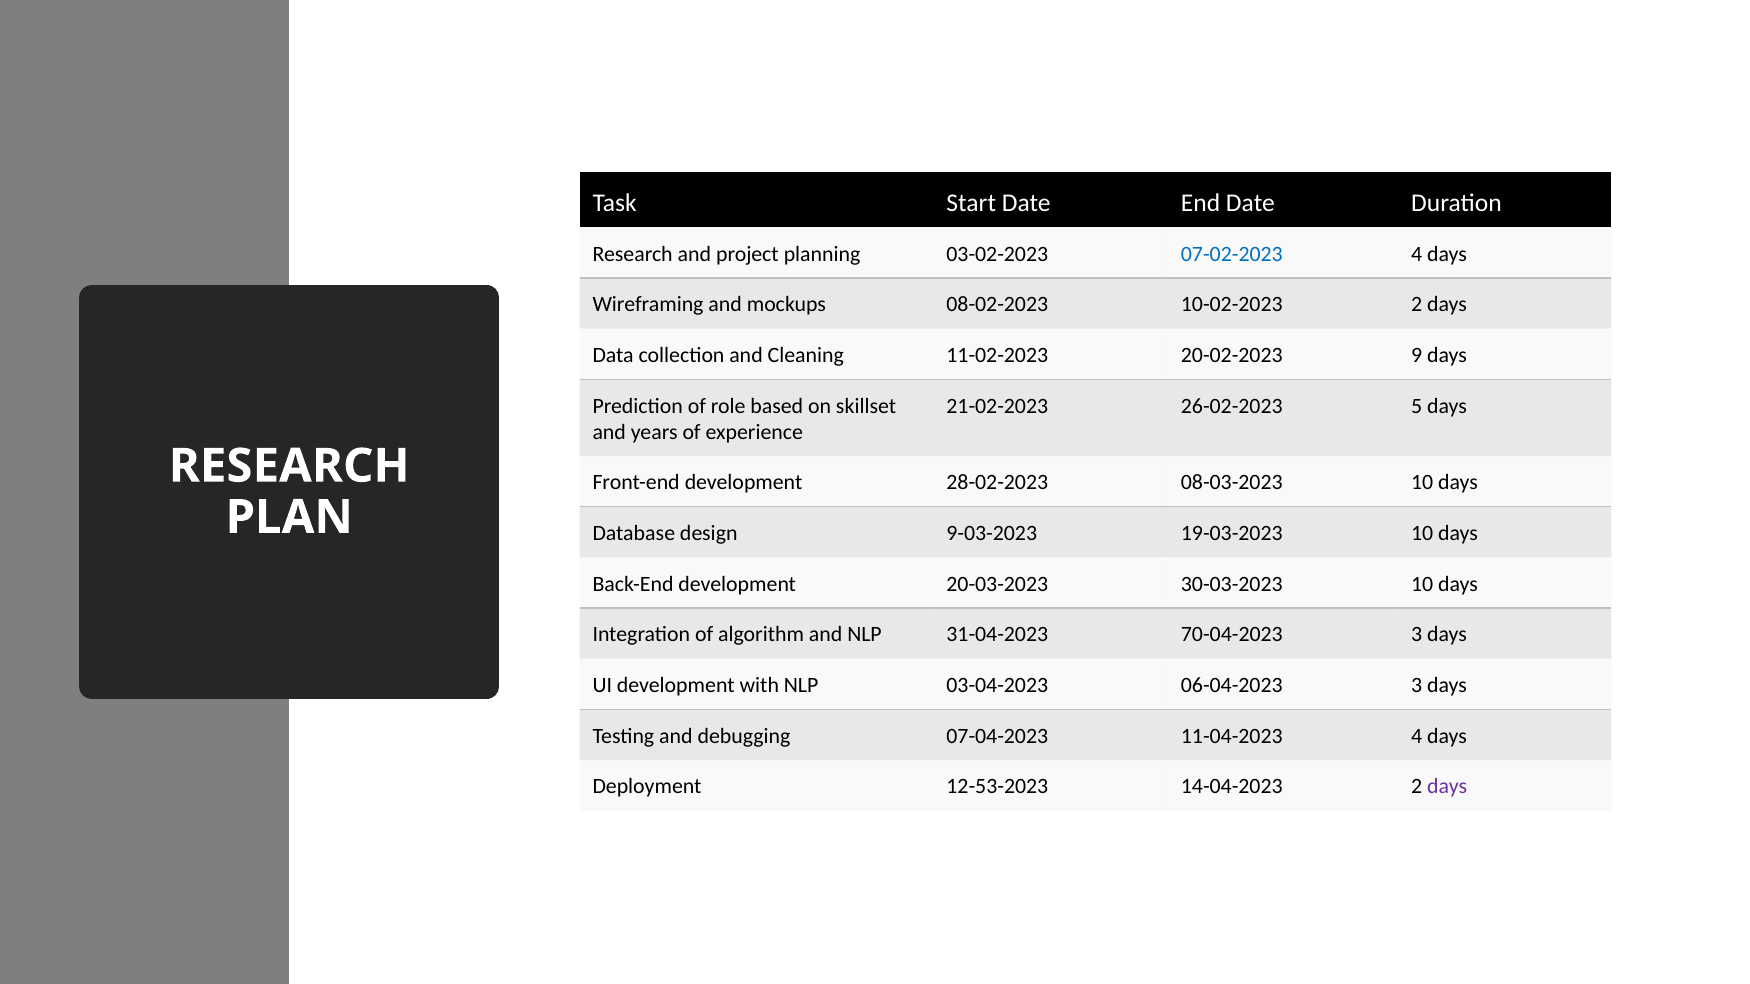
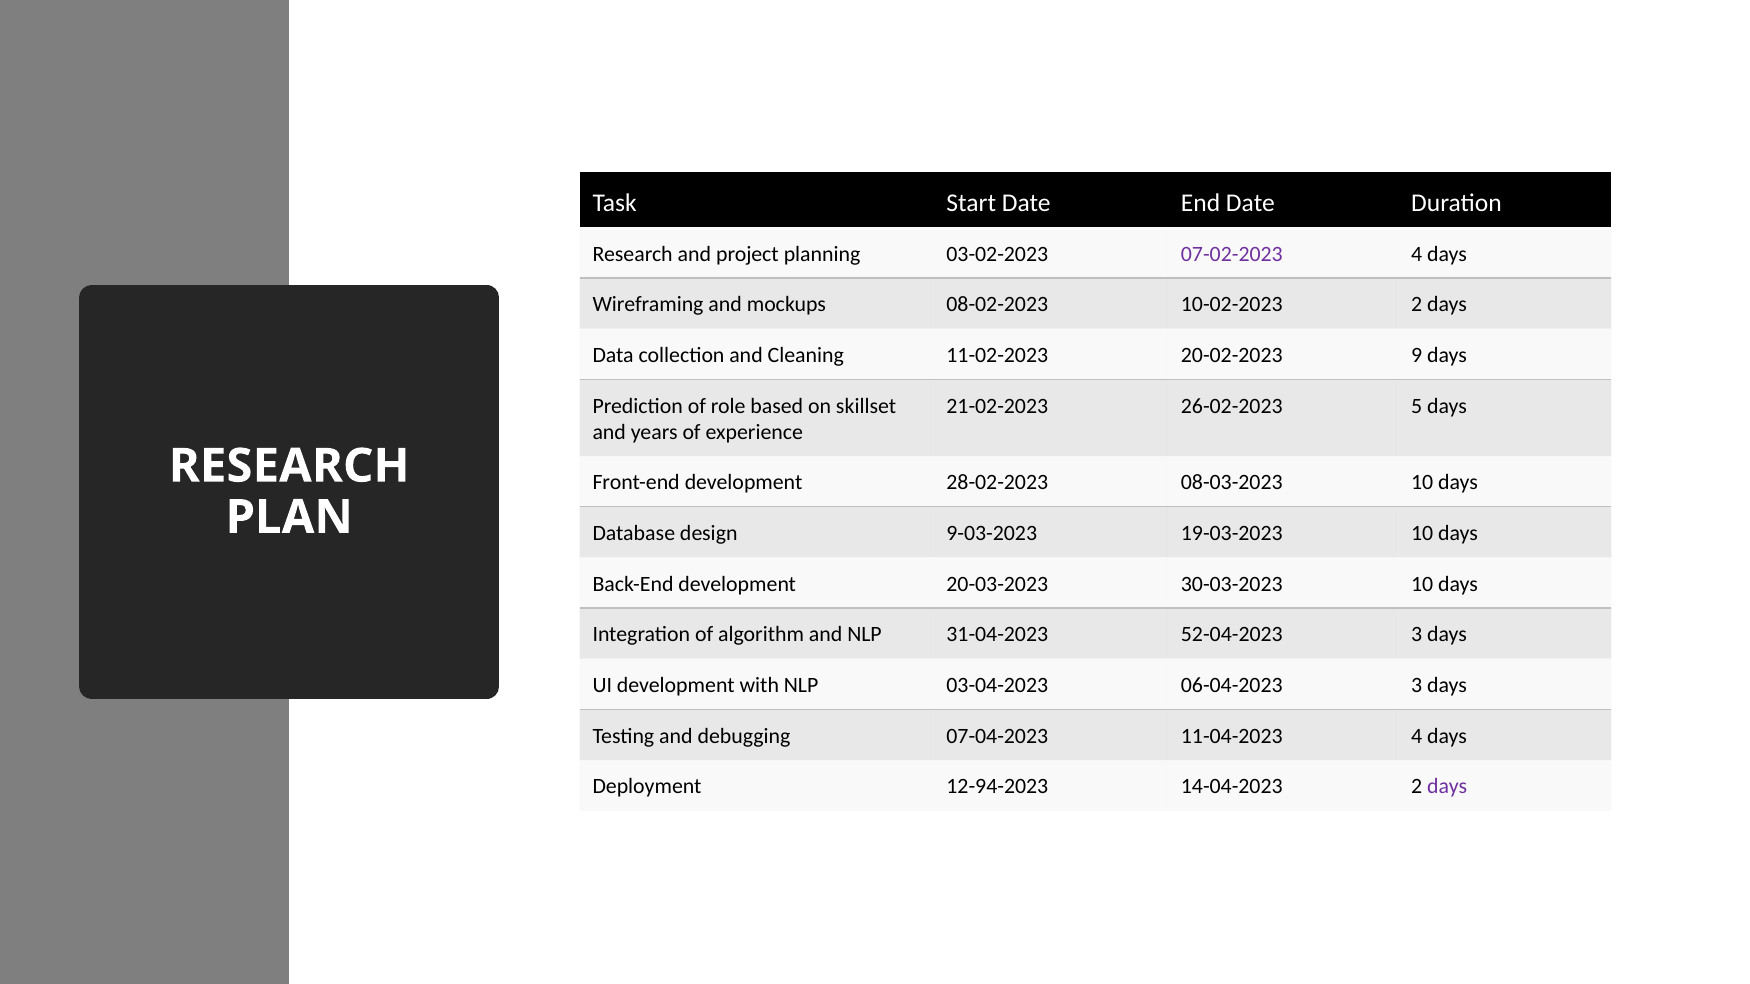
07-02-2023 colour: blue -> purple
70-04-2023: 70-04-2023 -> 52-04-2023
12-53-2023: 12-53-2023 -> 12-94-2023
